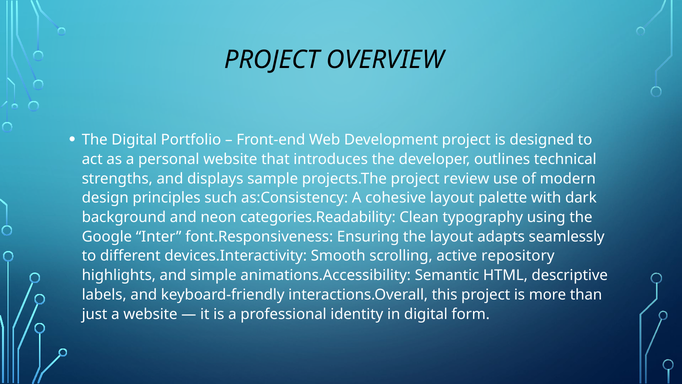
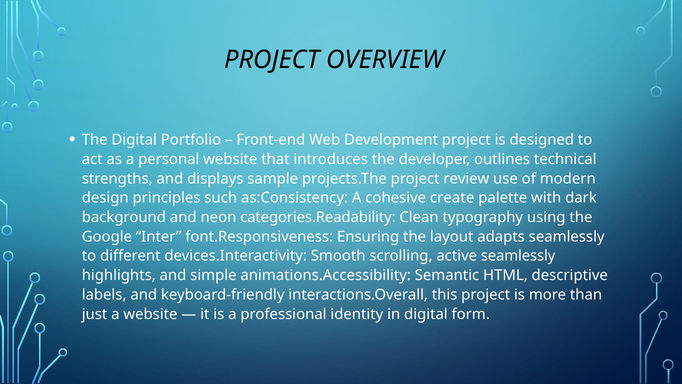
cohesive layout: layout -> create
active repository: repository -> seamlessly
